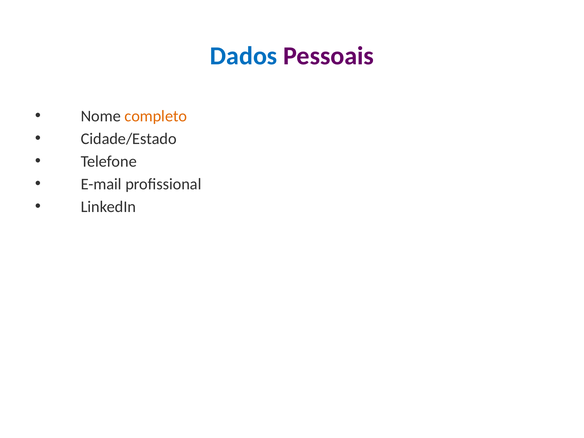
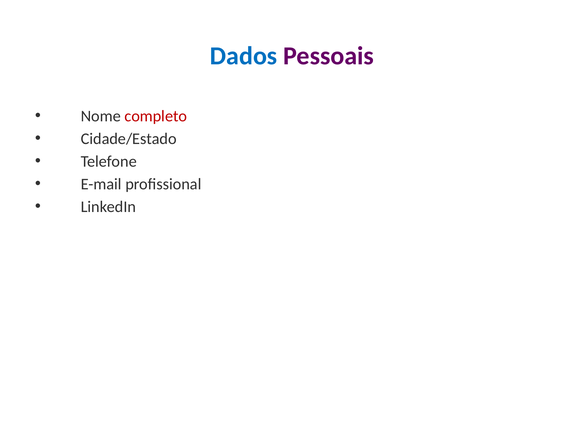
completo colour: orange -> red
